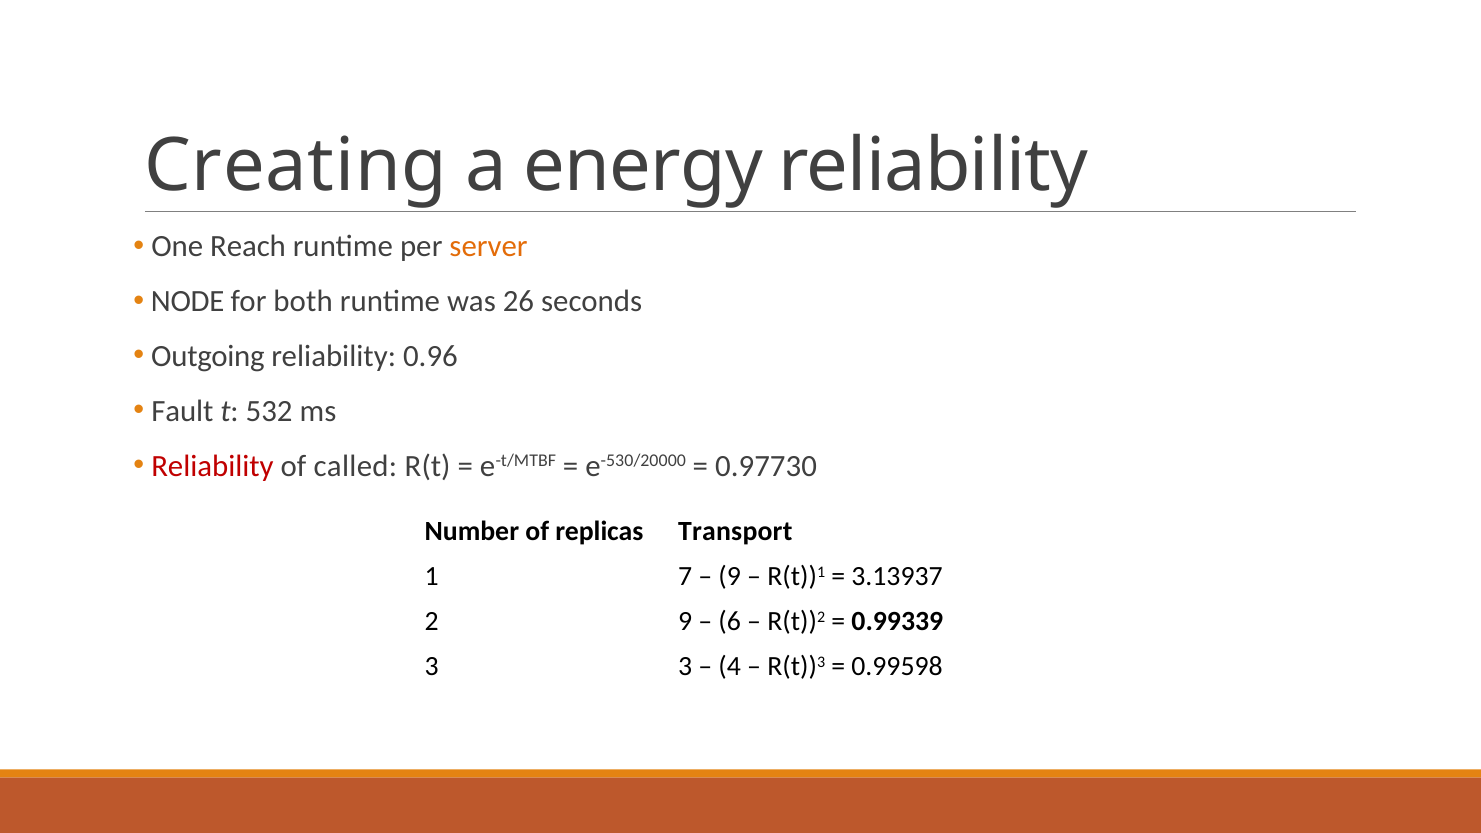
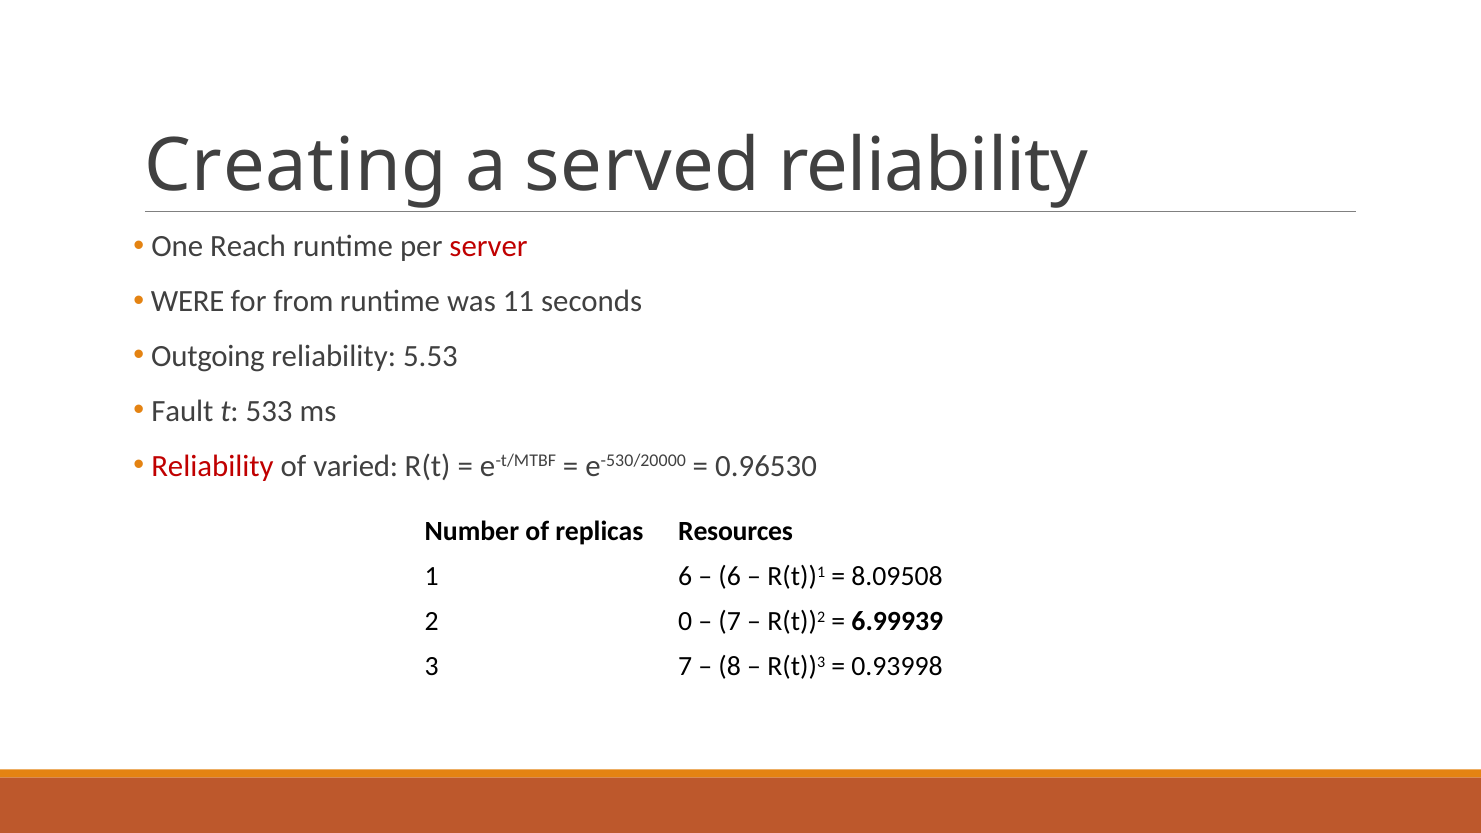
energy: energy -> served
server colour: orange -> red
NODE: NODE -> WERE
both: both -> from
26: 26 -> 11
0.96: 0.96 -> 5.53
532: 532 -> 533
called: called -> varied
0.97730: 0.97730 -> 0.96530
Transport: Transport -> Resources
1 7: 7 -> 6
9 at (730, 576): 9 -> 6
3.13937: 3.13937 -> 8.09508
2 9: 9 -> 0
6 at (730, 621): 6 -> 7
0.99339: 0.99339 -> 6.99939
3 3: 3 -> 7
4: 4 -> 8
0.99598: 0.99598 -> 0.93998
